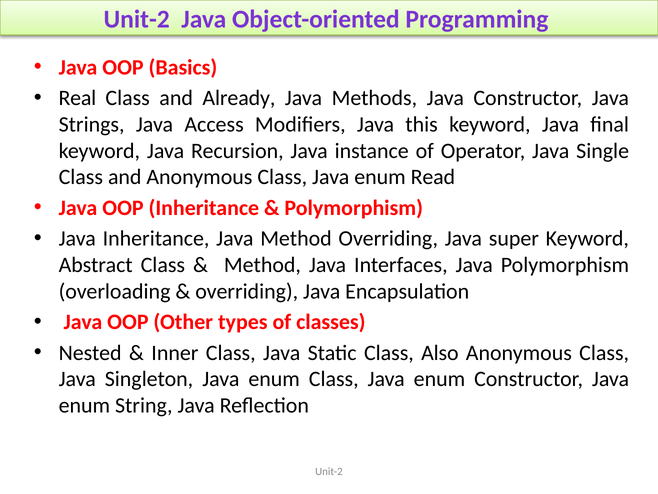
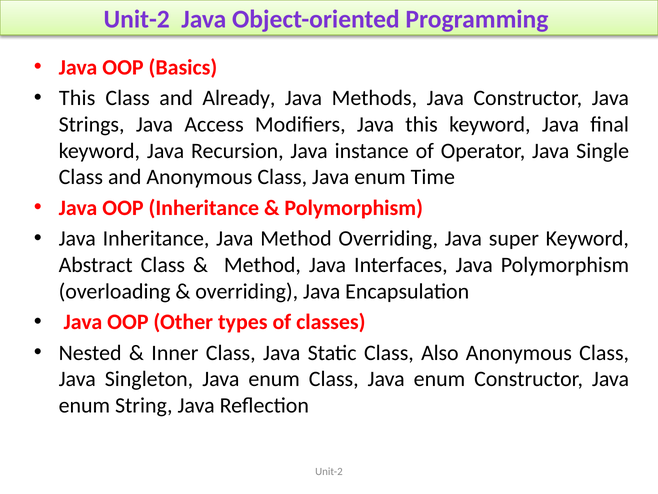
Real at (77, 98): Real -> This
Read: Read -> Time
